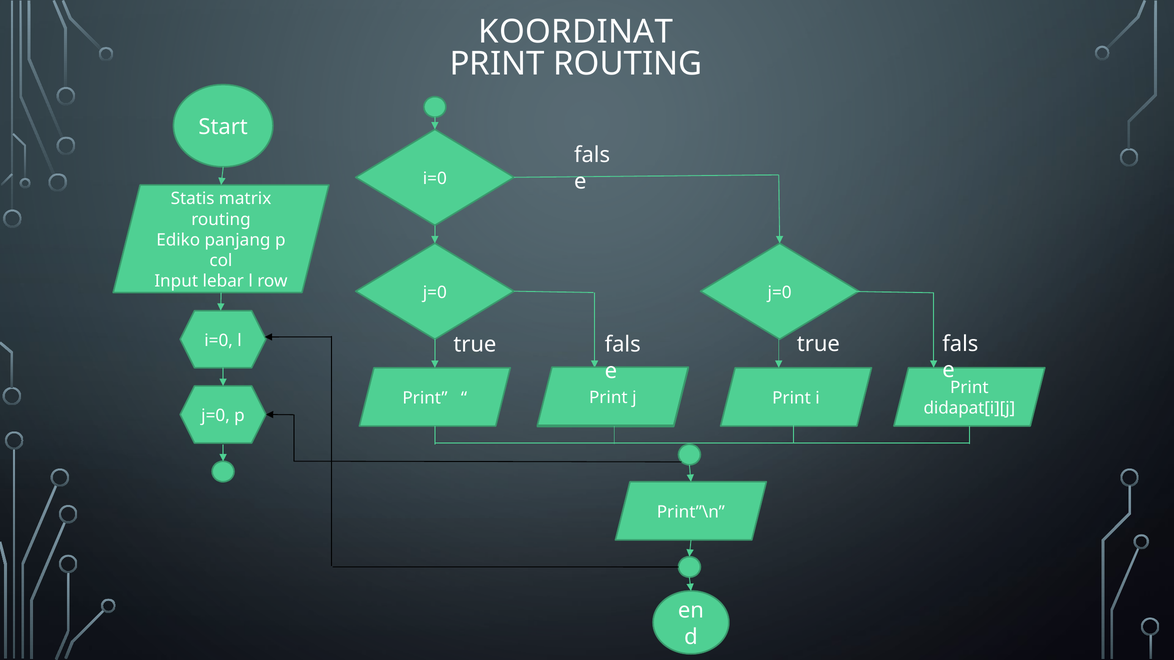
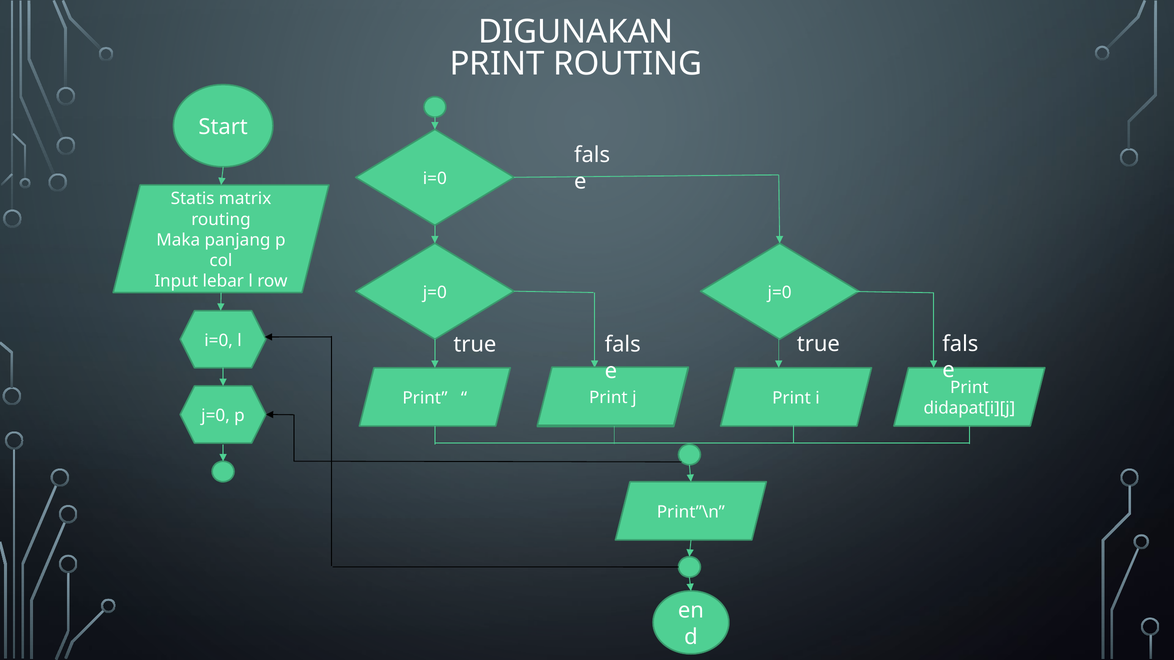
KOORDINAT: KOORDINAT -> DIGUNAKAN
Ediko: Ediko -> Maka
